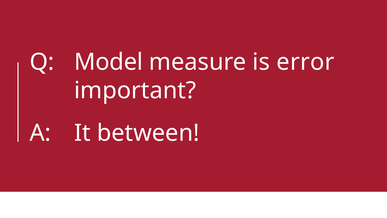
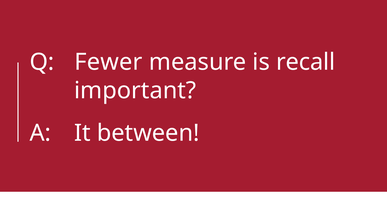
Model: Model -> Fewer
error: error -> recall
